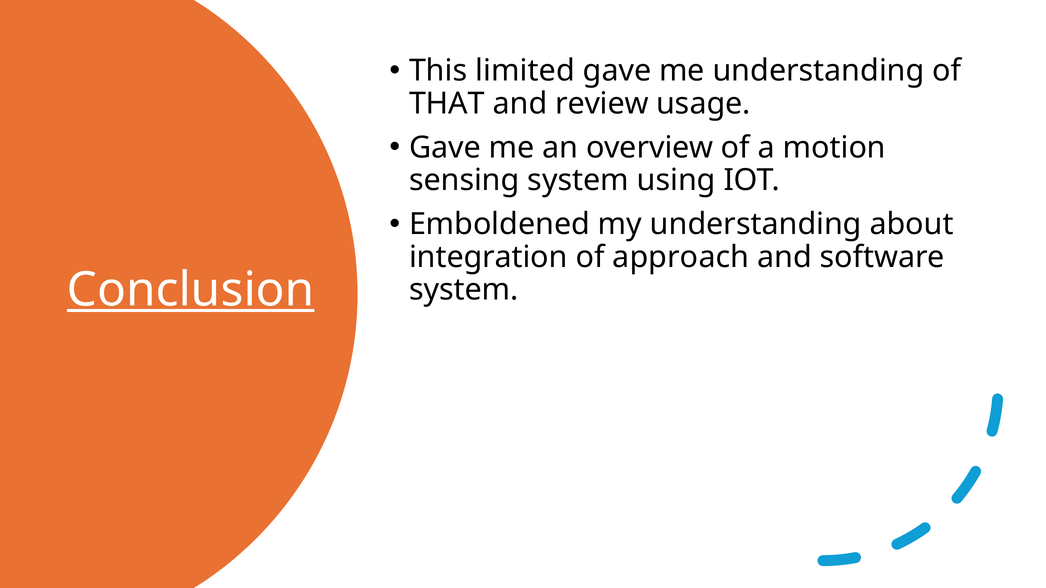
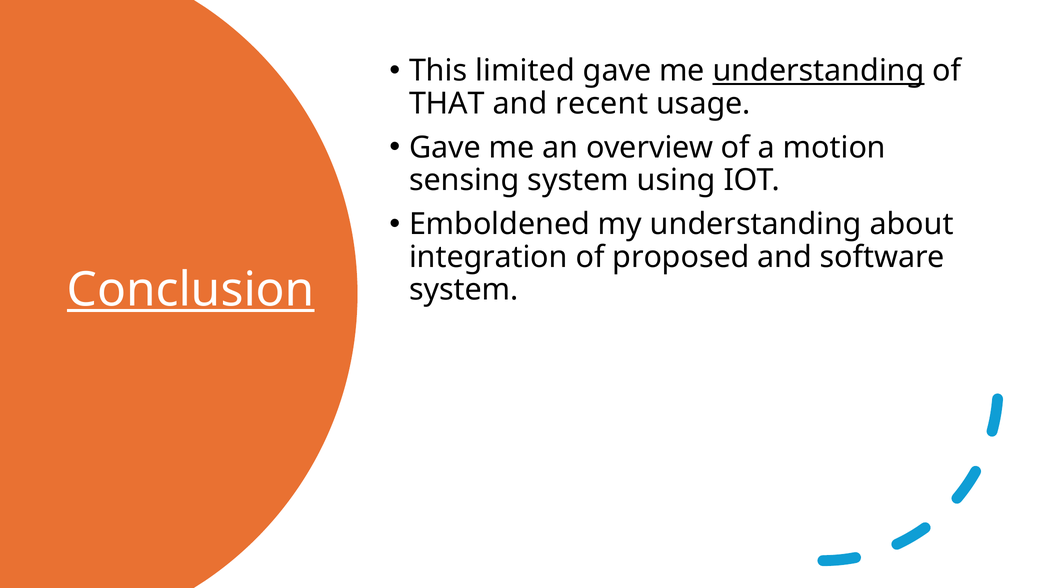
understanding at (819, 71) underline: none -> present
review: review -> recent
approach: approach -> proposed
